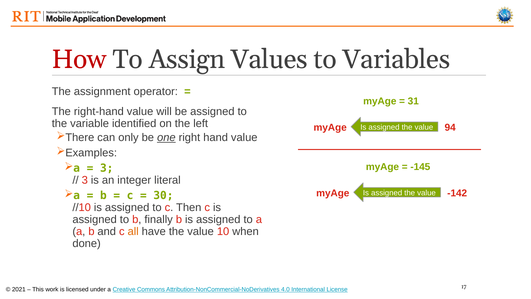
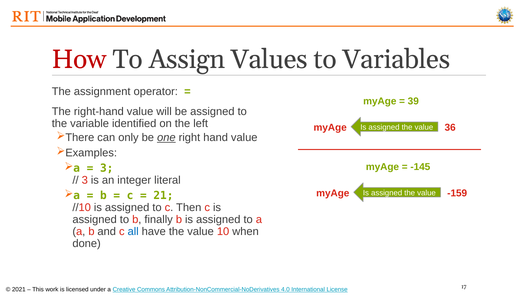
31: 31 -> 39
94: 94 -> 36
-142: -142 -> -159
30: 30 -> 21
all colour: orange -> blue
